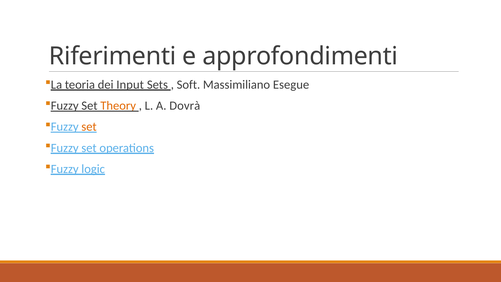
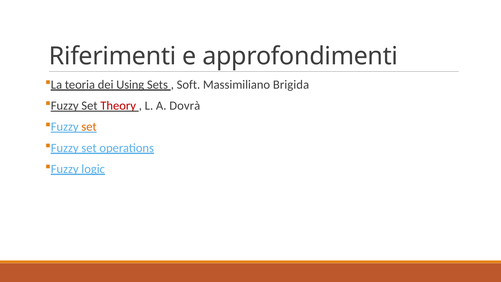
Input: Input -> Using
Esegue: Esegue -> Brigida
Theory colour: orange -> red
